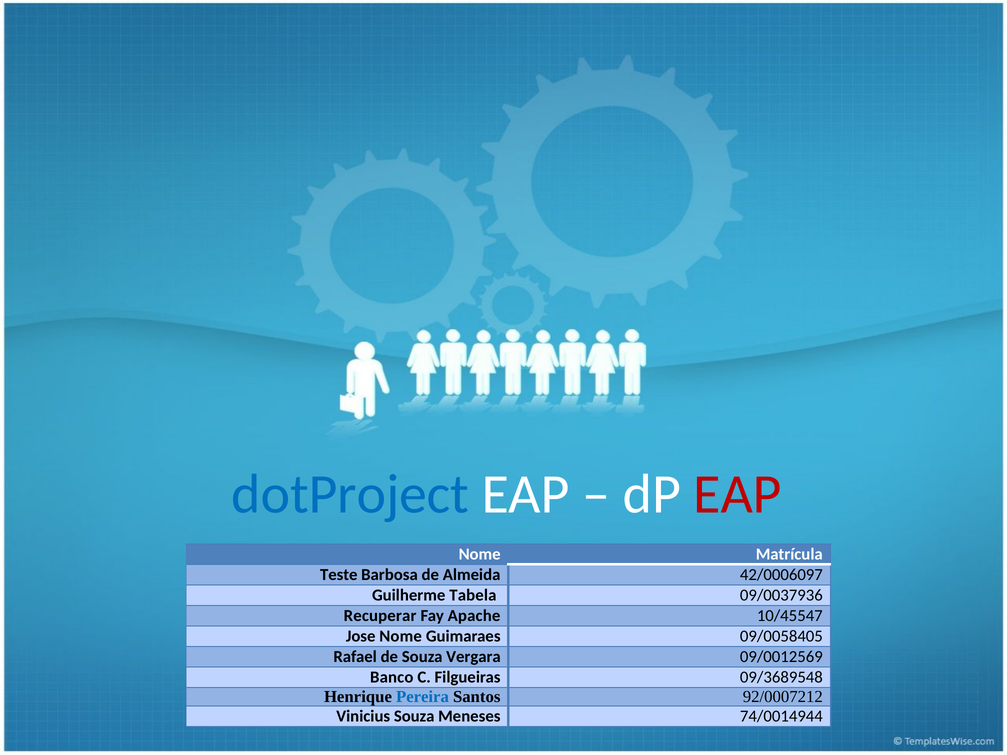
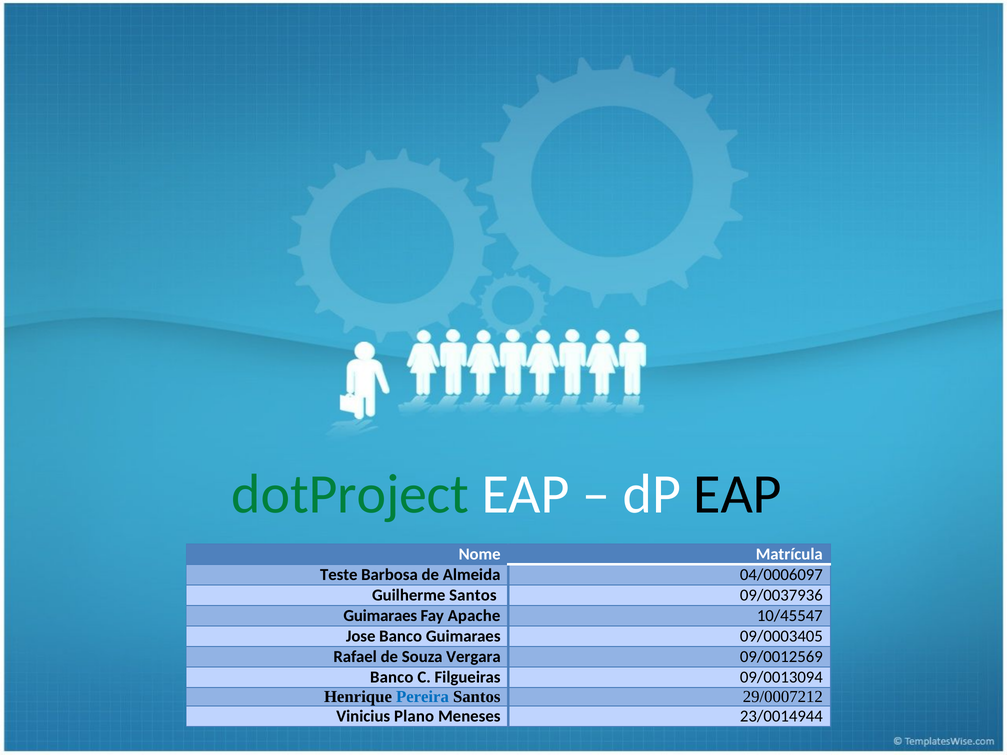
dotProject colour: blue -> green
EAP at (738, 495) colour: red -> black
42/0006097: 42/0006097 -> 04/0006097
Guilherme Tabela: Tabela -> Santos
Recuperar at (380, 616): Recuperar -> Guimaraes
Jose Nome: Nome -> Banco
09/0058405: 09/0058405 -> 09/0003405
09/3689548: 09/3689548 -> 09/0013094
92/0007212: 92/0007212 -> 29/0007212
Vinicius Souza: Souza -> Plano
74/0014944: 74/0014944 -> 23/0014944
